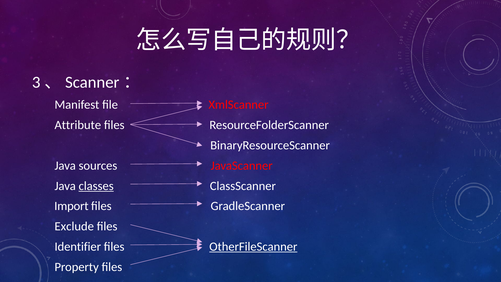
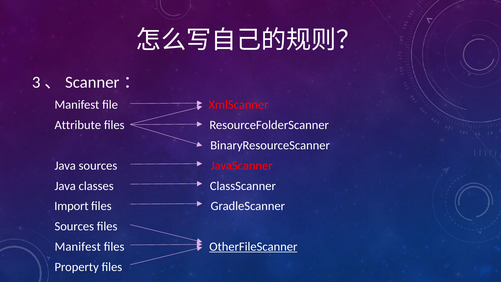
classes underline: present -> none
Exclude at (74, 226): Exclude -> Sources
Identifier at (78, 247): Identifier -> Manifest
